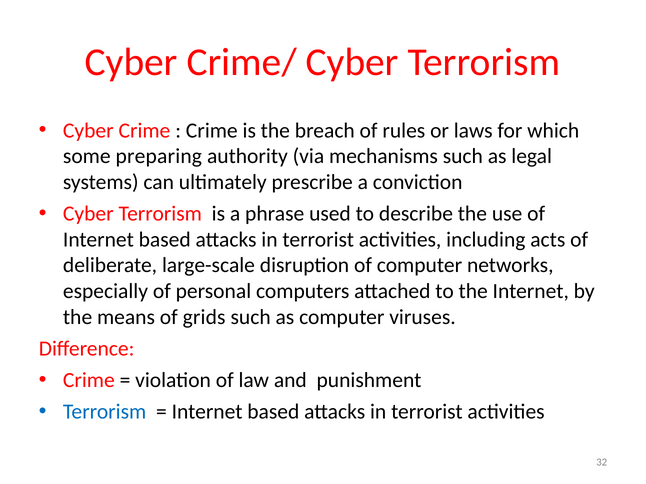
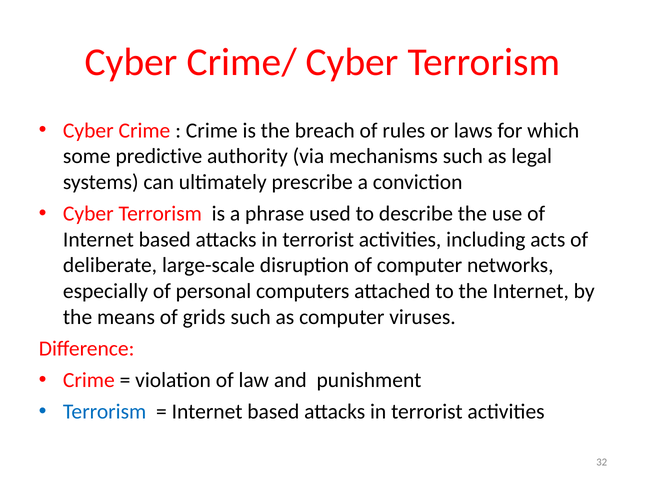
preparing: preparing -> predictive
